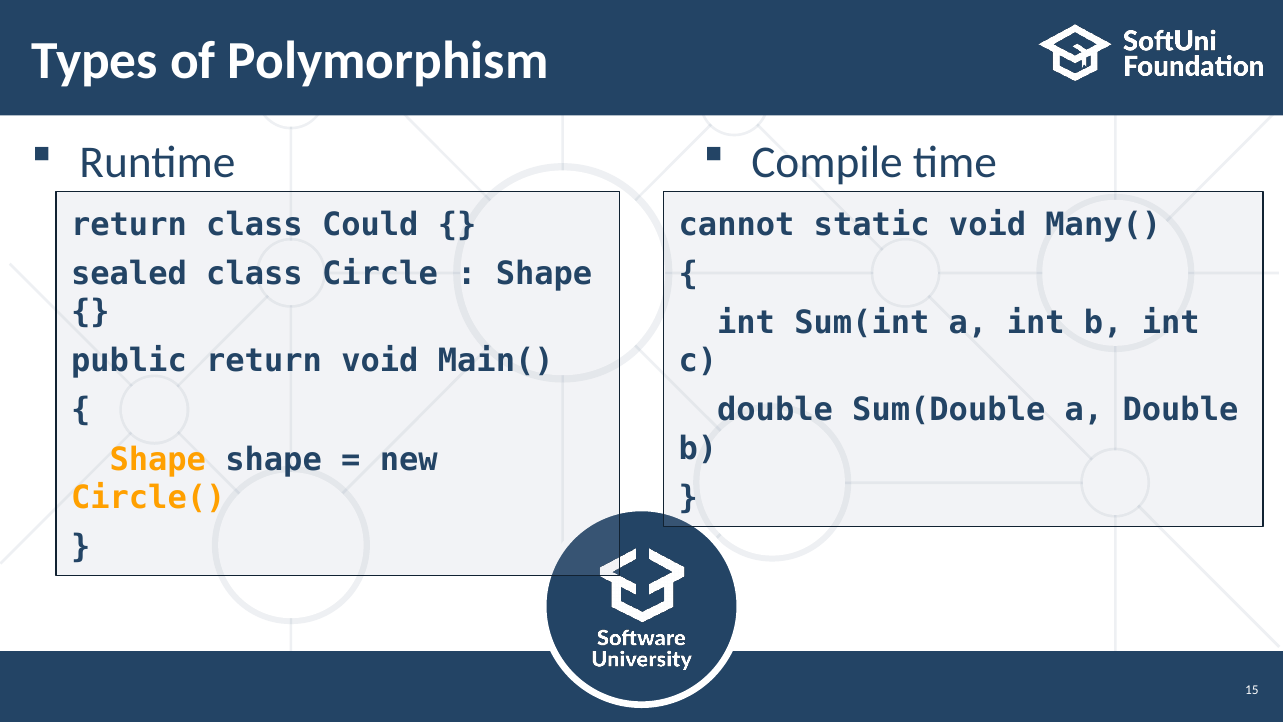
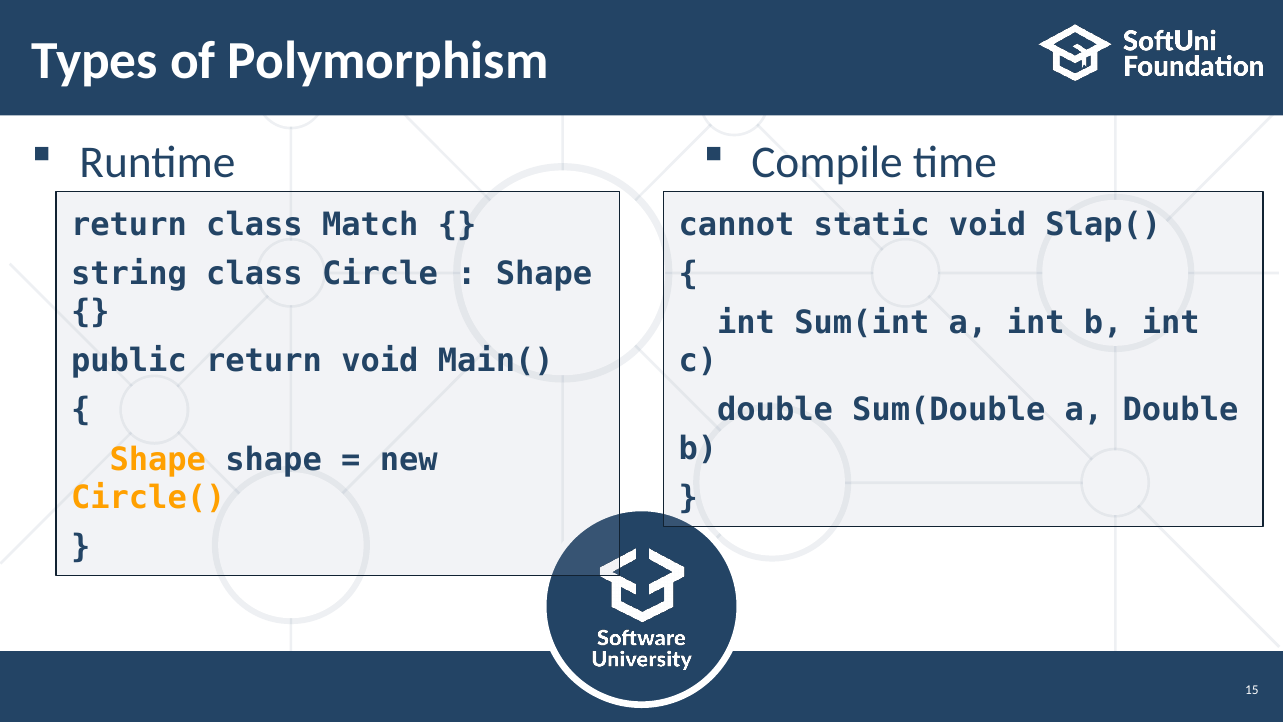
Could: Could -> Match
Many(: Many( -> Slap(
sealed: sealed -> string
